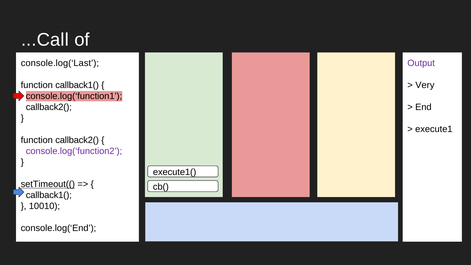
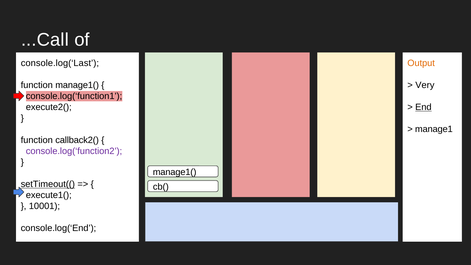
Output colour: purple -> orange
function callback1(: callback1( -> manage1(
callback2( at (49, 107): callback2( -> execute2(
End underline: none -> present
execute1: execute1 -> manage1
execute1( at (175, 172): execute1( -> manage1(
callback1( at (49, 195): callback1( -> execute1(
10010: 10010 -> 10001
